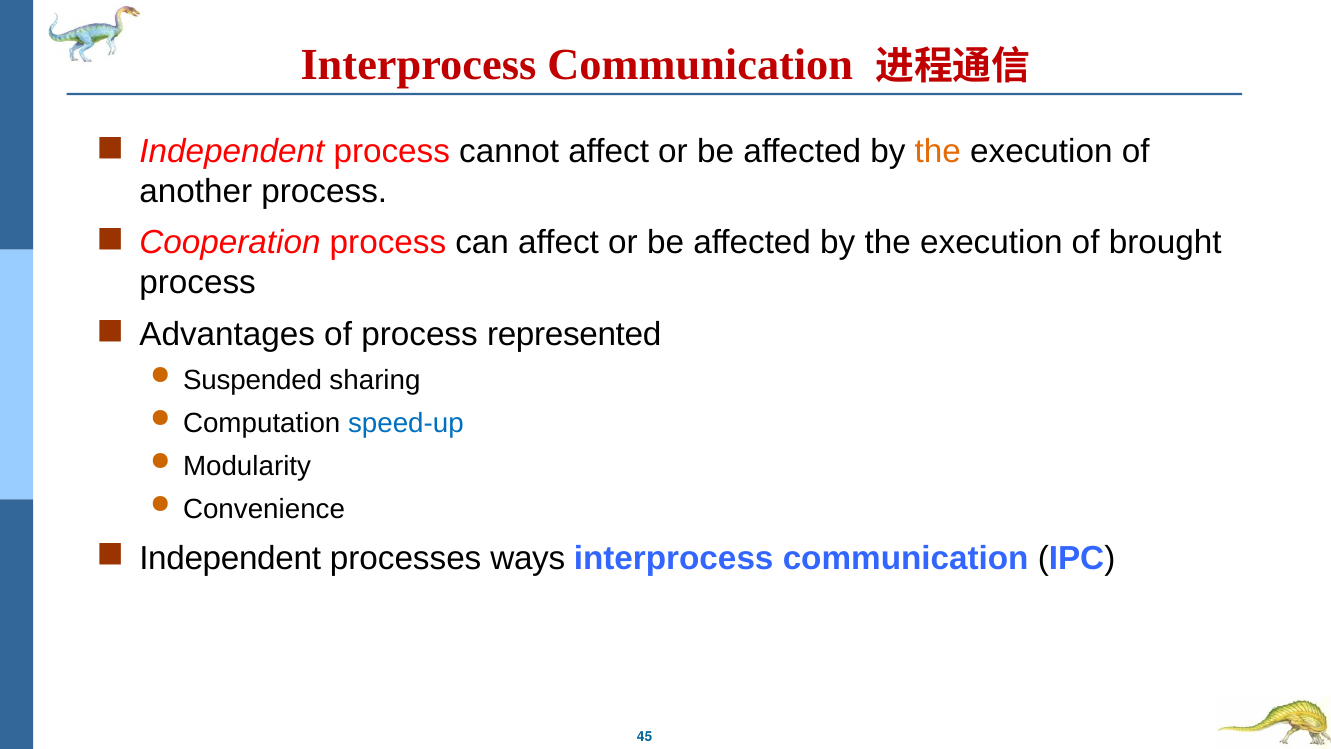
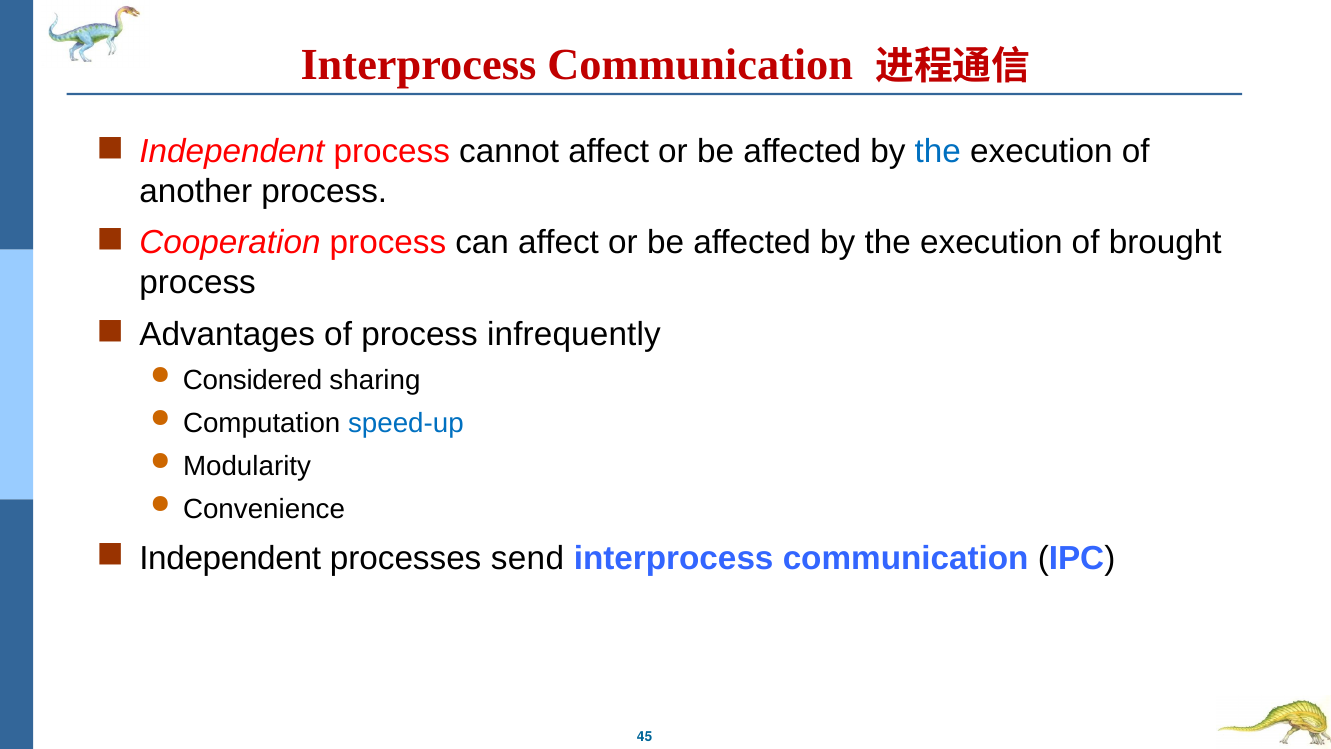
the at (938, 151) colour: orange -> blue
represented: represented -> infrequently
Suspended: Suspended -> Considered
ways: ways -> send
